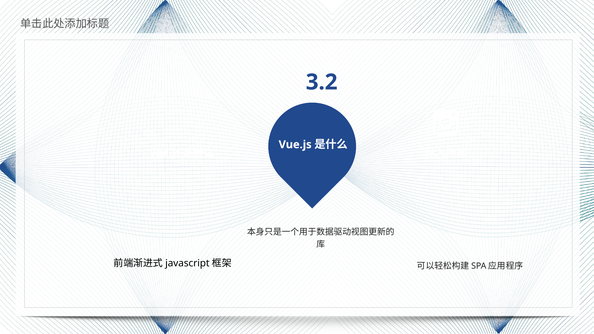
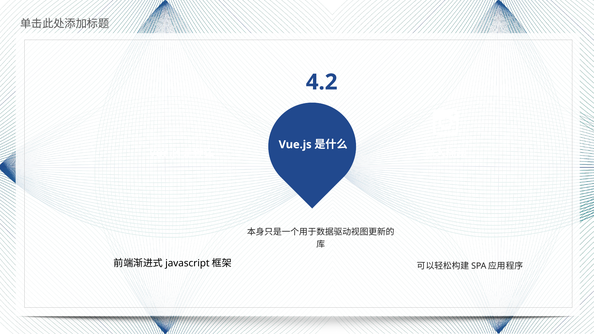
3.2: 3.2 -> 4.2
